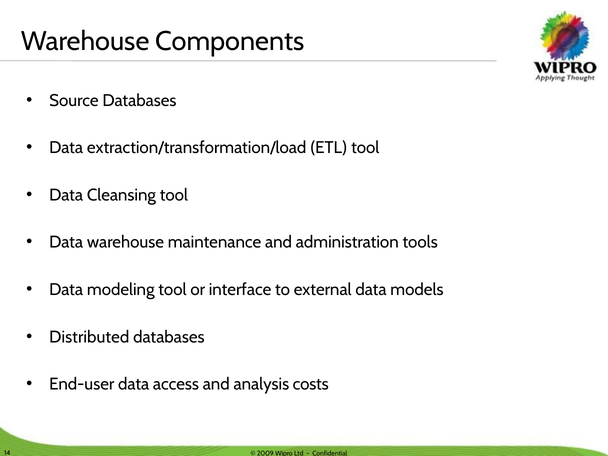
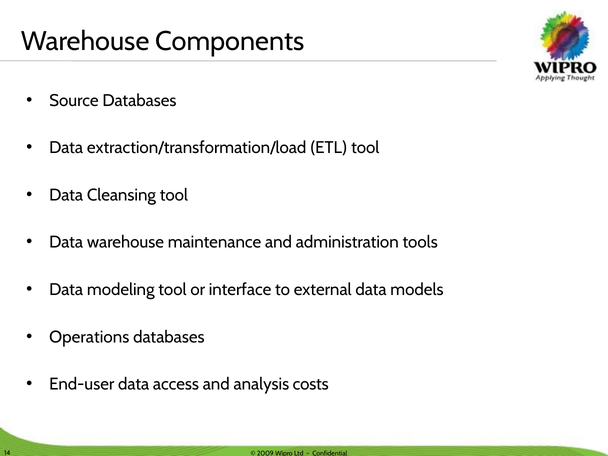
Distributed: Distributed -> Operations
